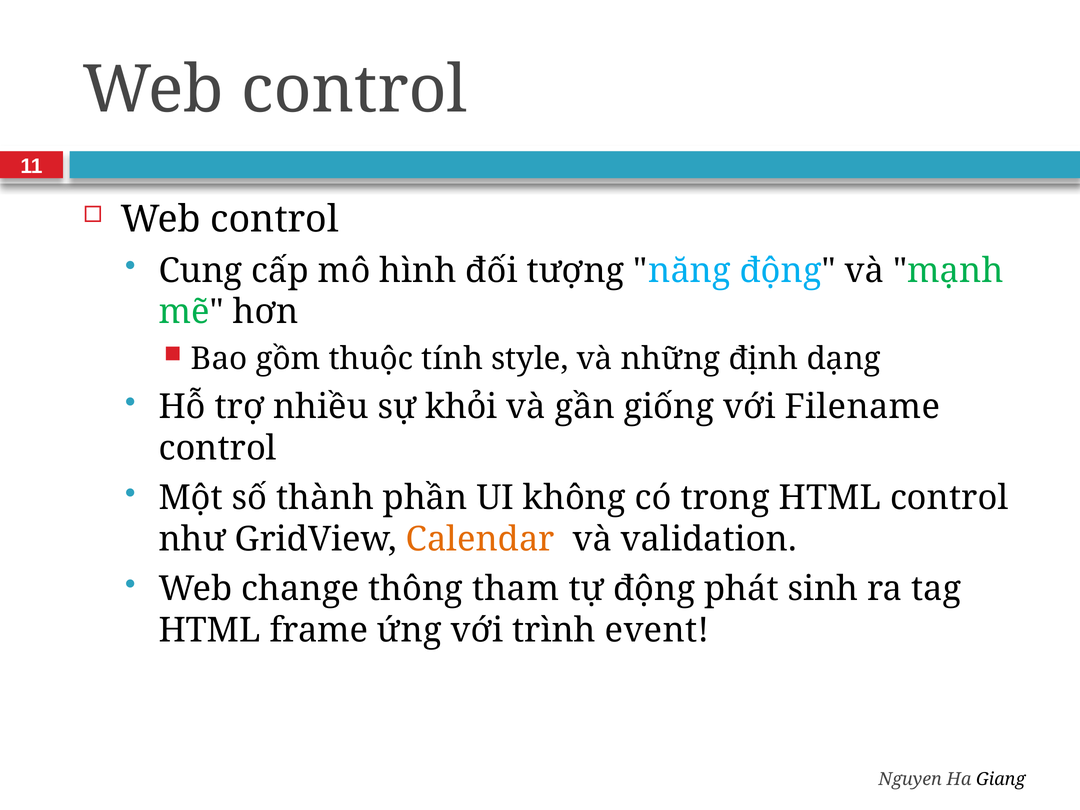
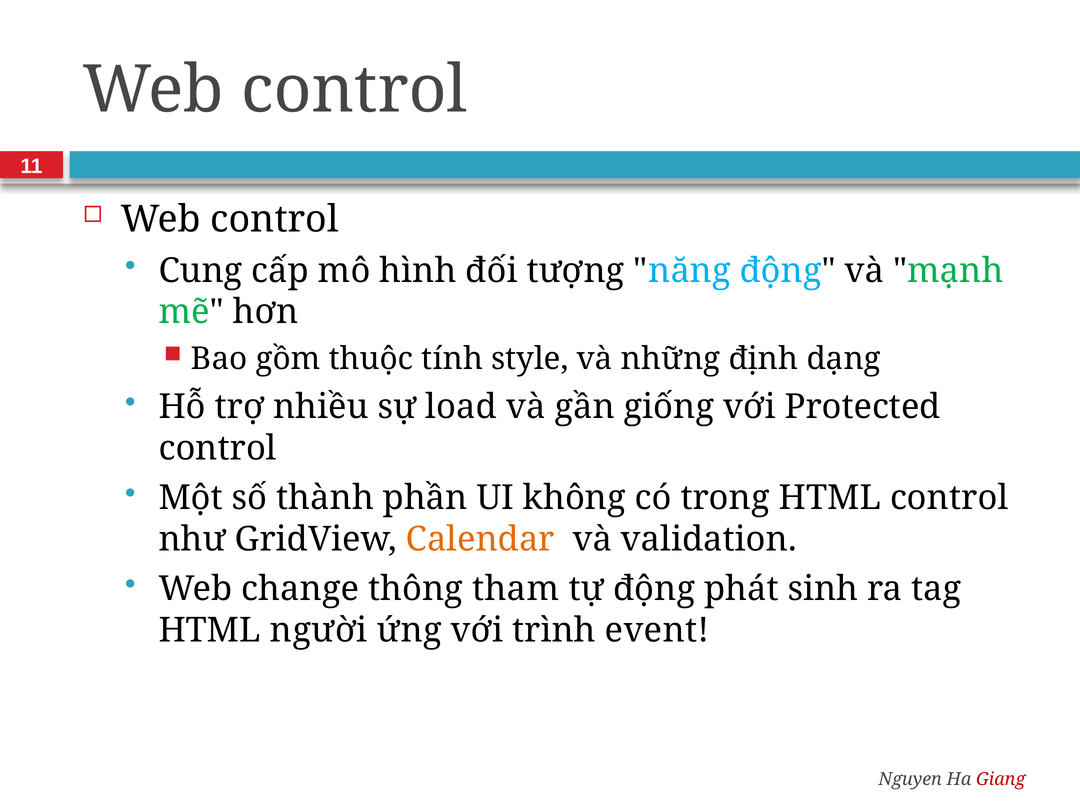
khỏi: khỏi -> load
Filename: Filename -> Protected
frame: frame -> người
Giang colour: black -> red
